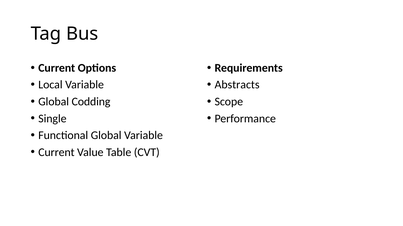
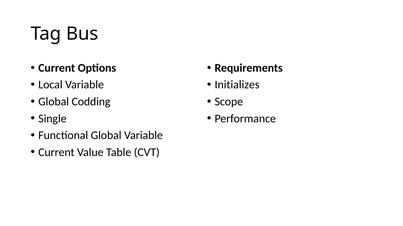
Abstracts: Abstracts -> Initializes
